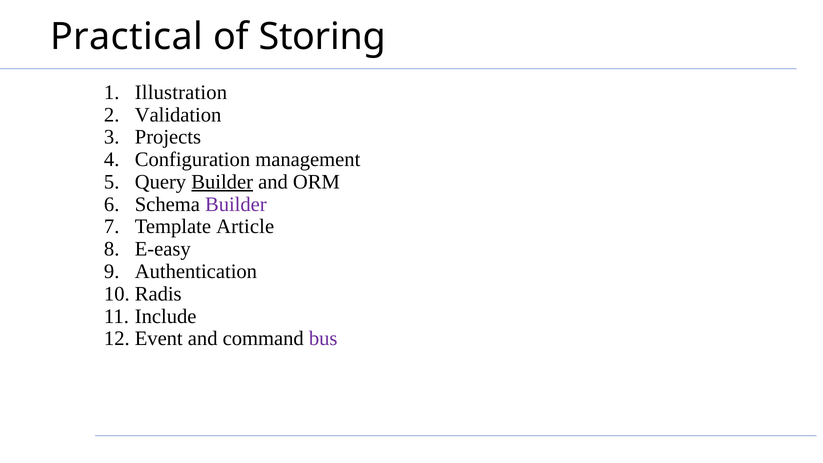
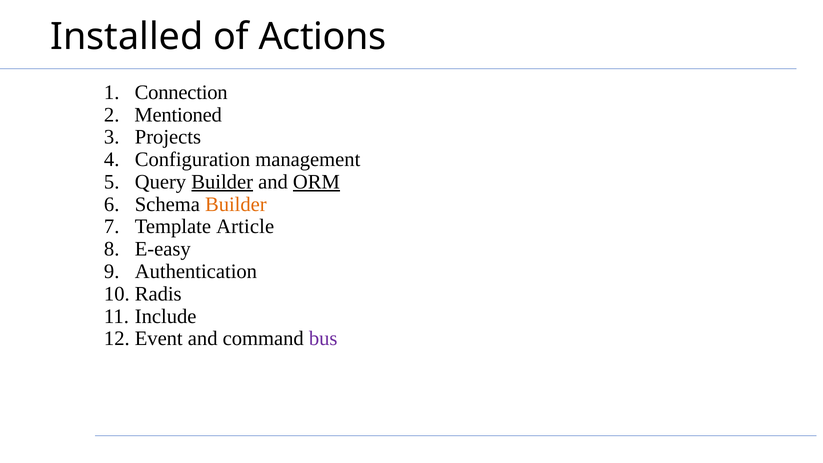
Practical: Practical -> Installed
Storing: Storing -> Actions
Illustration: Illustration -> Connection
Validation: Validation -> Mentioned
ORM underline: none -> present
Builder at (236, 204) colour: purple -> orange
